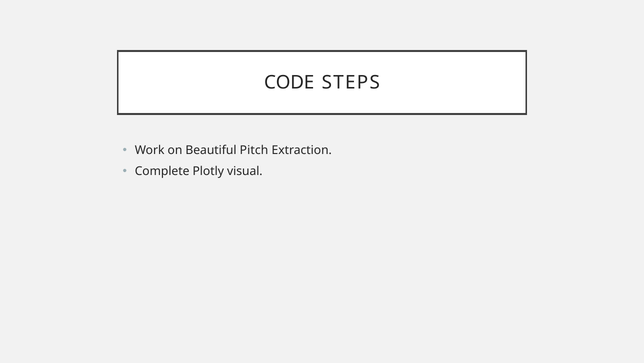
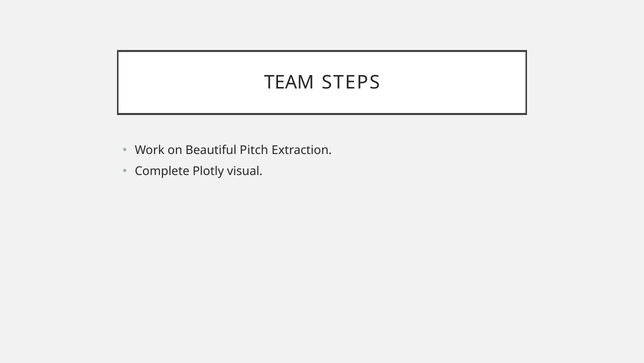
CODE: CODE -> TEAM
